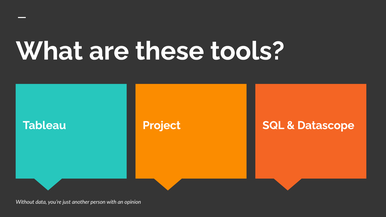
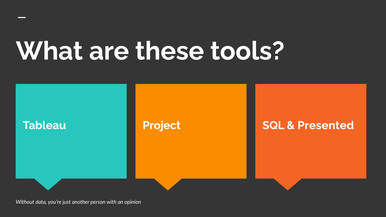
Datascope: Datascope -> Presented
